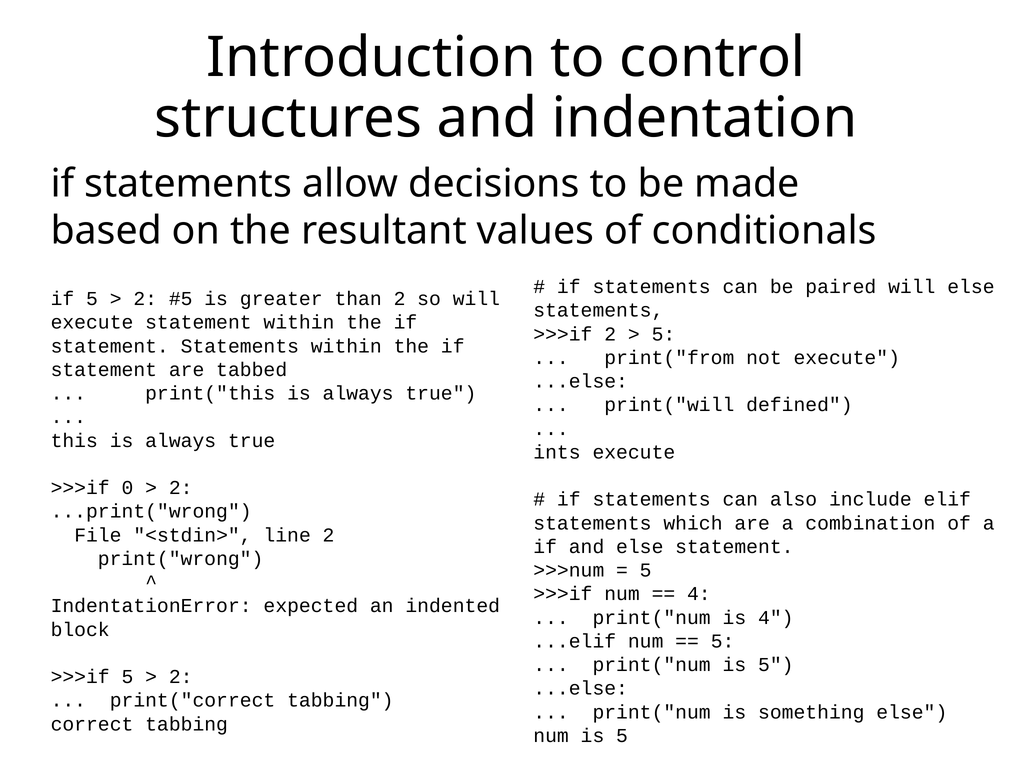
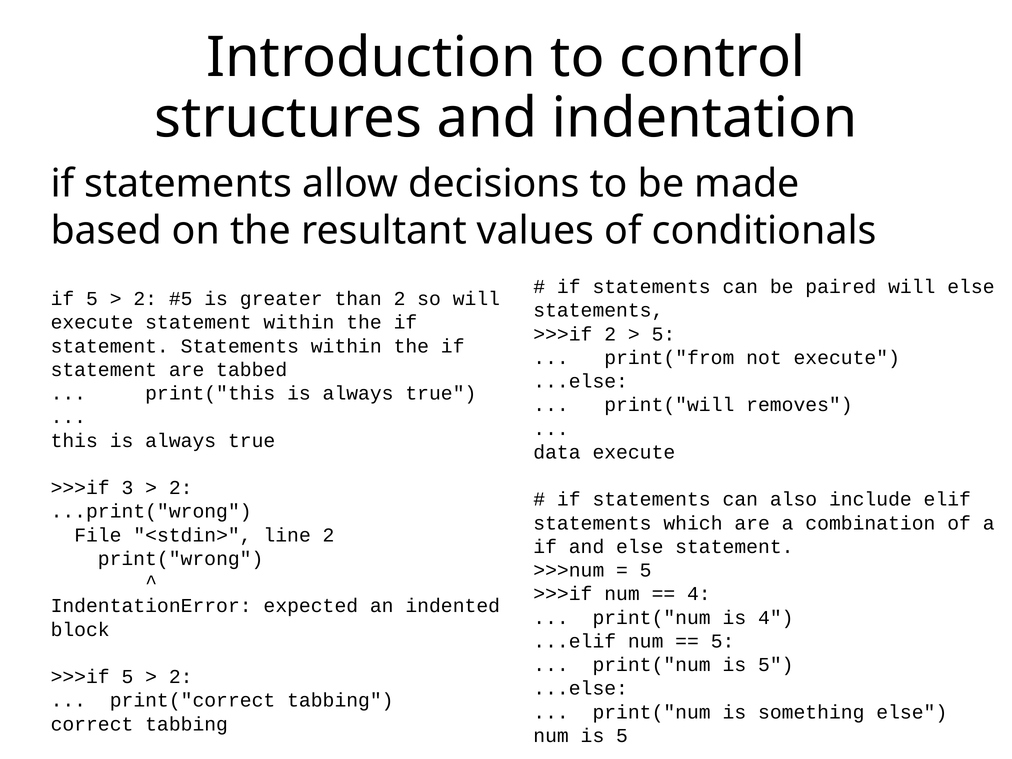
defined: defined -> removes
ints: ints -> data
0: 0 -> 3
